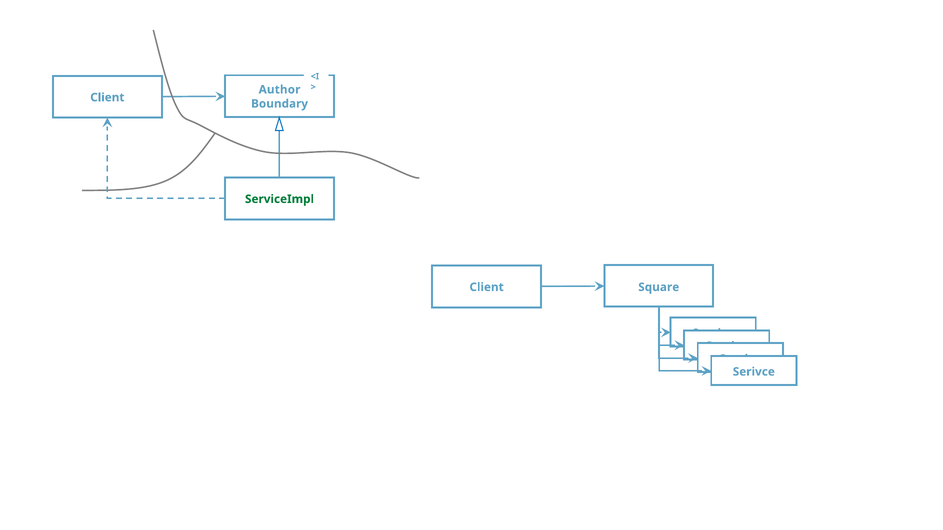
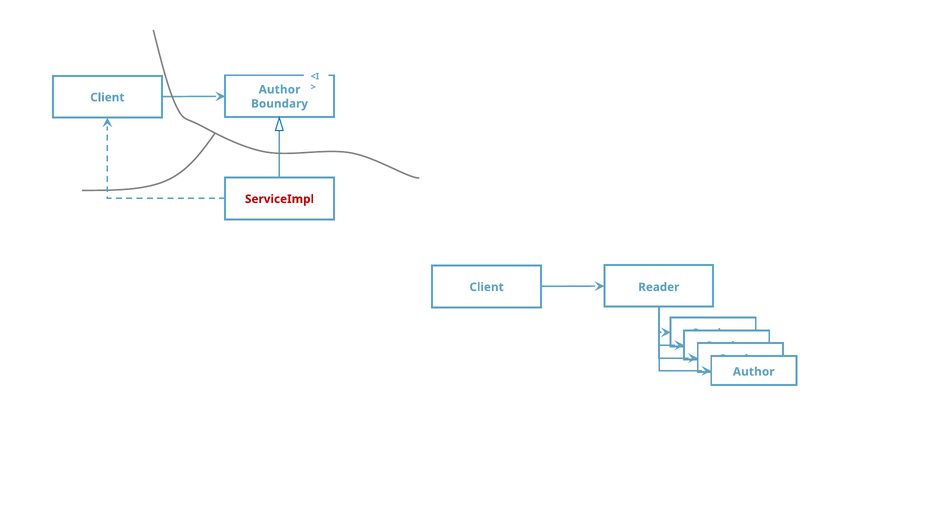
ServiceImpl colour: green -> red
Square: Square -> Reader
Serivce at (754, 372): Serivce -> Author
